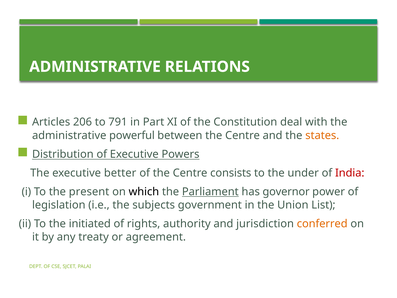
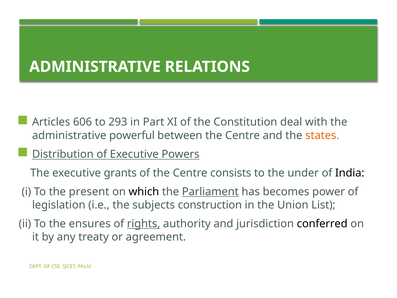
206: 206 -> 606
791: 791 -> 293
better: better -> grants
India colour: red -> black
governor: governor -> becomes
government: government -> construction
initiated: initiated -> ensures
rights underline: none -> present
conferred colour: orange -> black
